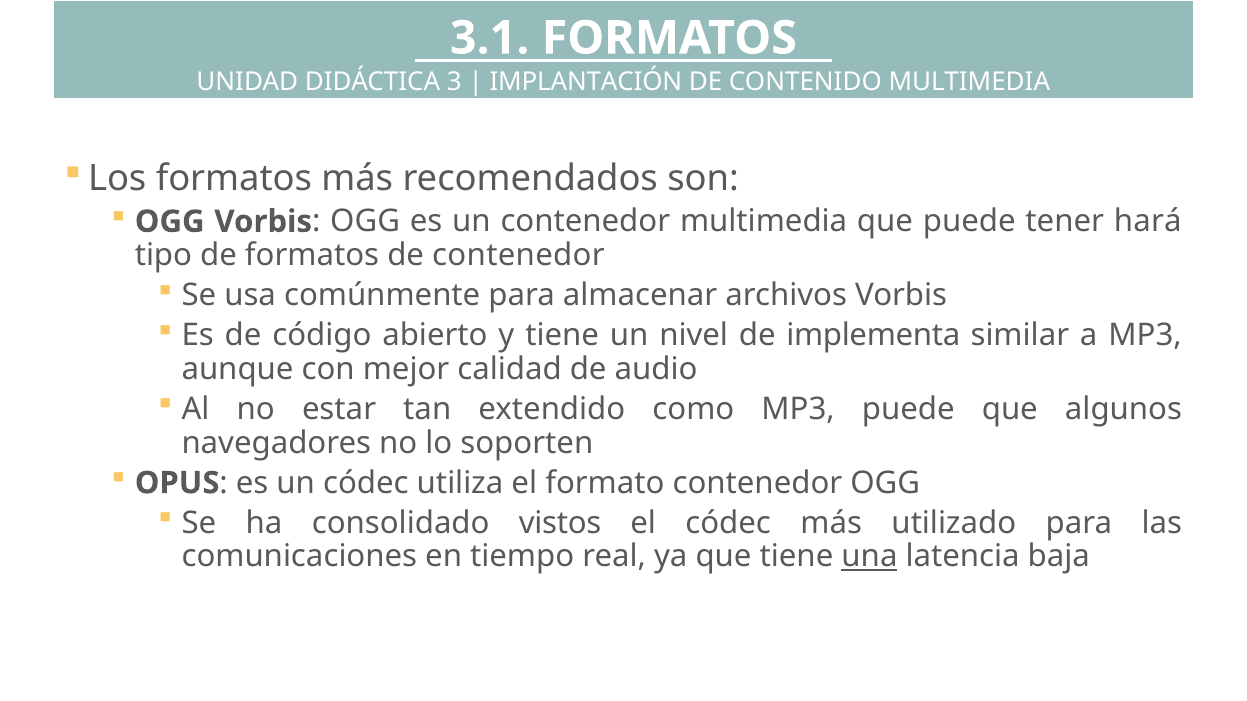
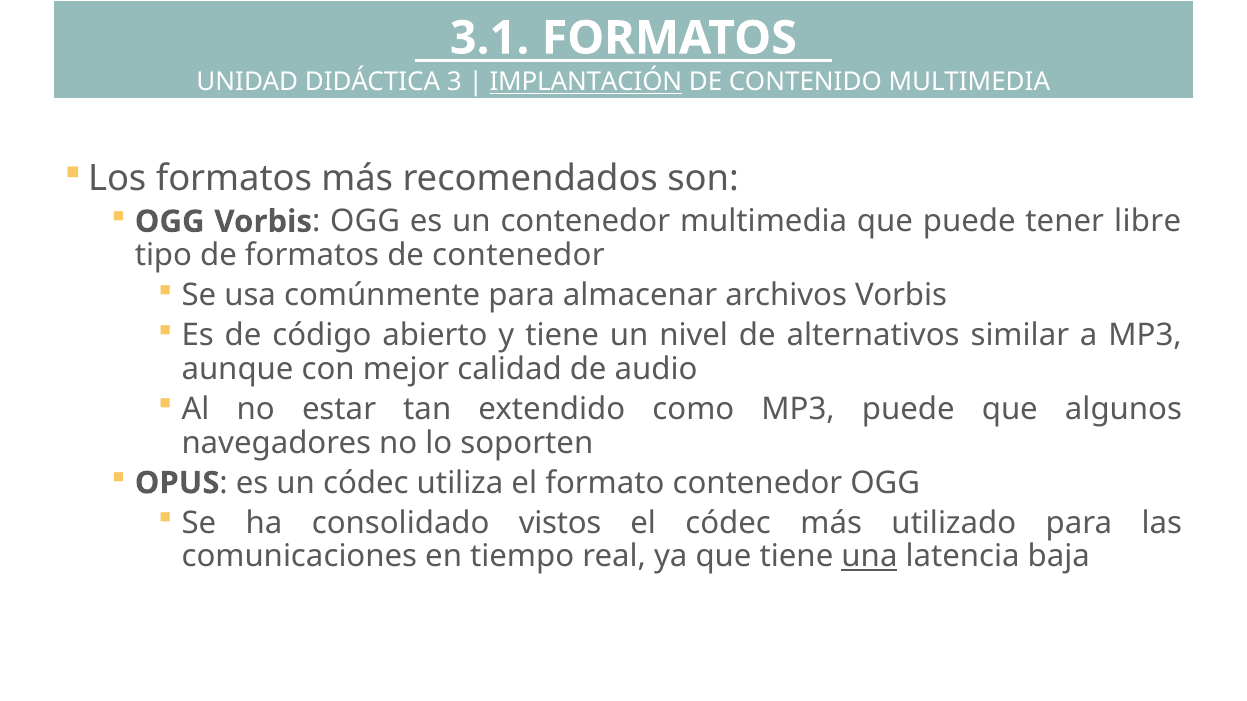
IMPLANTACIÓN underline: none -> present
hará: hará -> libre
implementa: implementa -> alternativos
